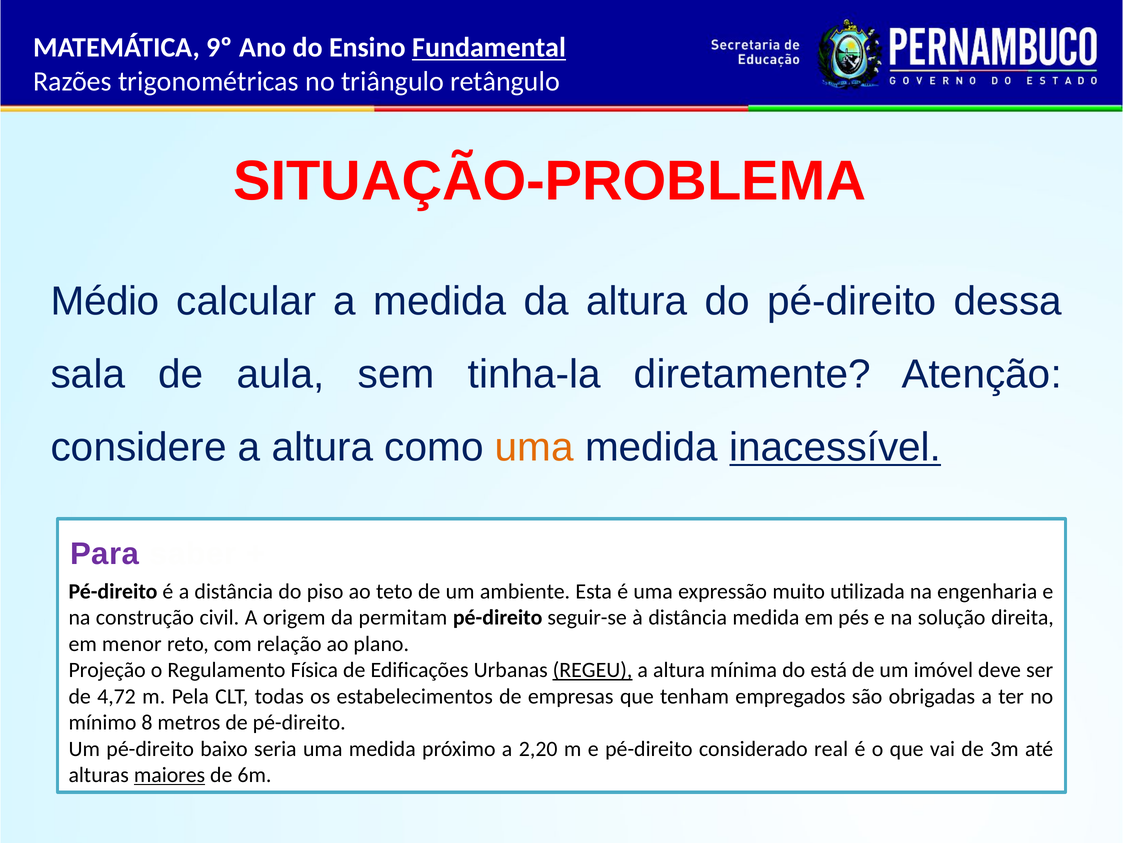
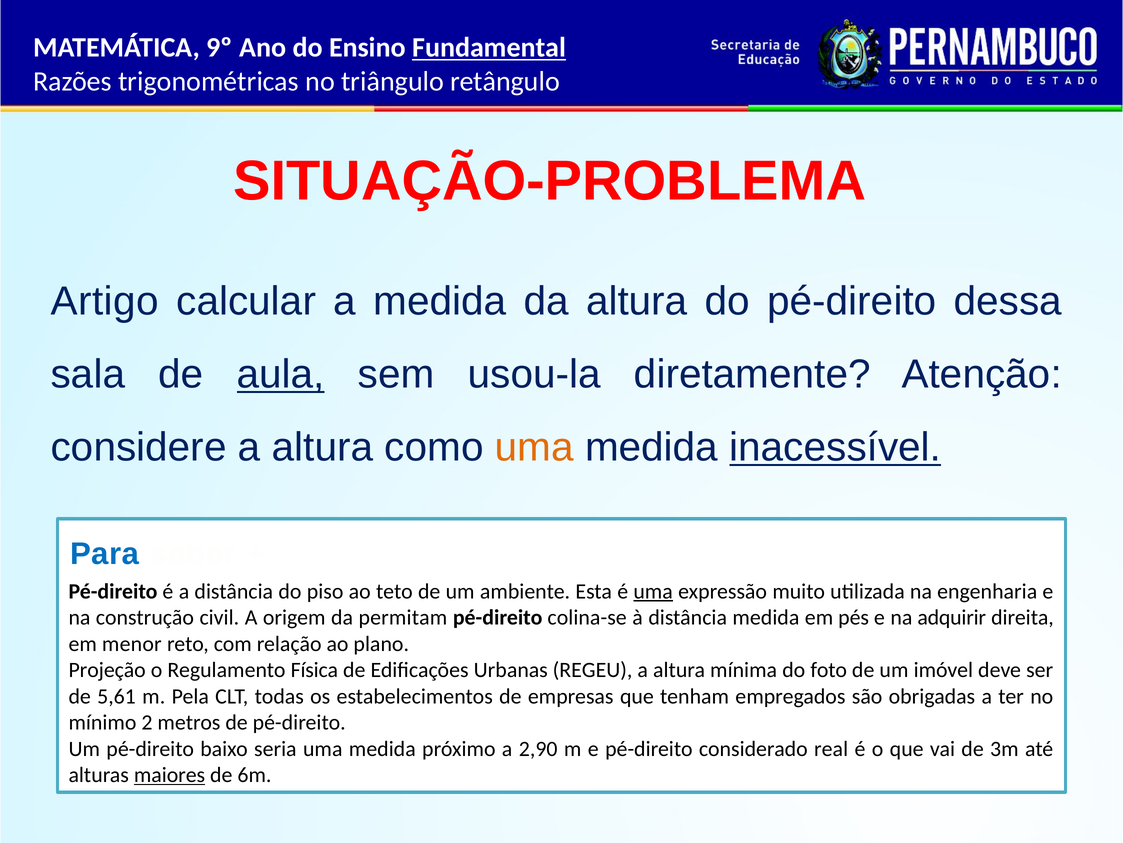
Médio: Médio -> Artigo
aula underline: none -> present
tinha-la: tinha-la -> usou-la
Para colour: purple -> blue
uma at (653, 591) underline: none -> present
seguir-se: seguir-se -> colina-se
solução: solução -> adquirir
REGEU underline: present -> none
está: está -> foto
4,72: 4,72 -> 5,61
8: 8 -> 2
2,20: 2,20 -> 2,90
